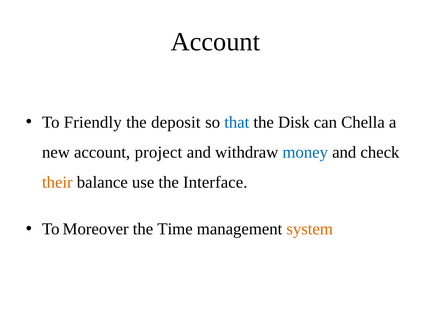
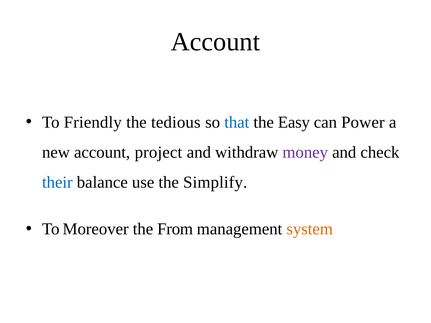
deposit: deposit -> tedious
Disk: Disk -> Easy
Chella: Chella -> Power
money colour: blue -> purple
their colour: orange -> blue
Interface: Interface -> Simplify
Time: Time -> From
